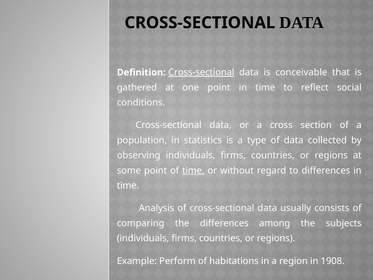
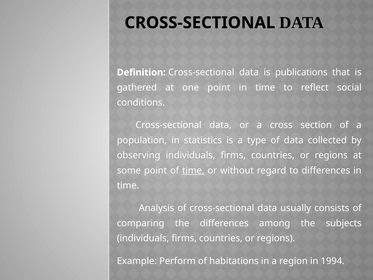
Cross-sectional at (201, 72) underline: present -> none
conceivable: conceivable -> publications
1908: 1908 -> 1994
